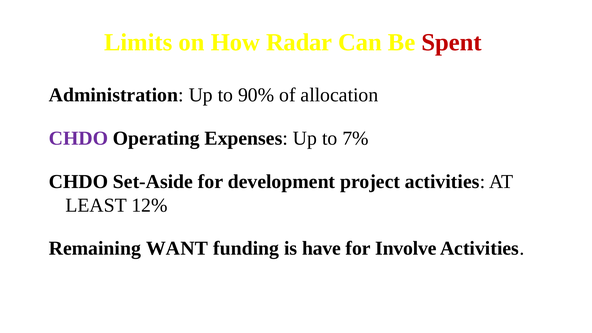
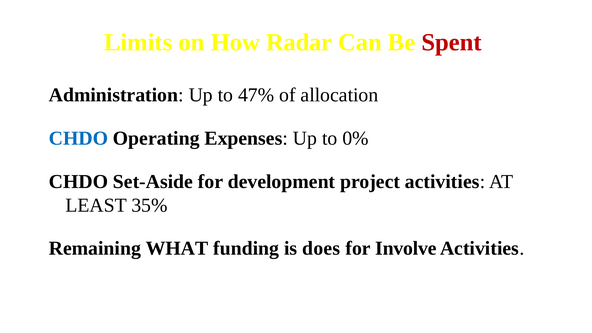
90%: 90% -> 47%
CHDO at (78, 138) colour: purple -> blue
7%: 7% -> 0%
12%: 12% -> 35%
WANT: WANT -> WHAT
have: have -> does
